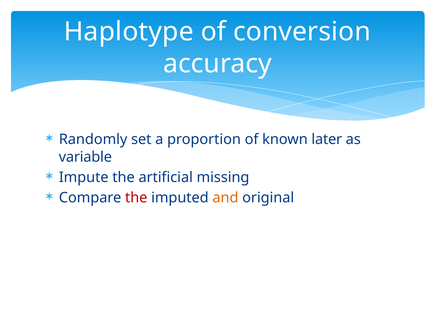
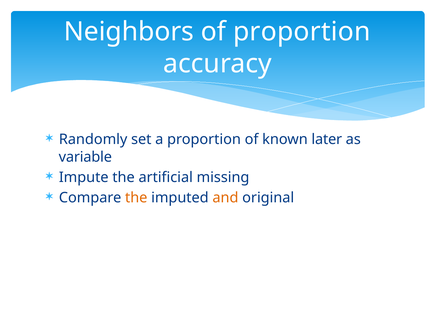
Haplotype: Haplotype -> Neighbors
of conversion: conversion -> proportion
the at (136, 197) colour: red -> orange
